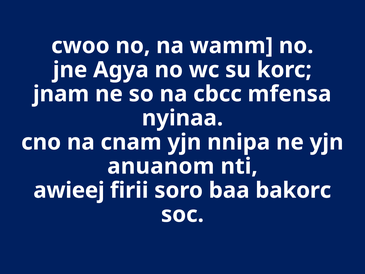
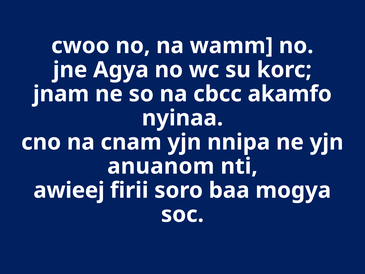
mfensa: mfensa -> akamfo
bakorc: bakorc -> mogya
